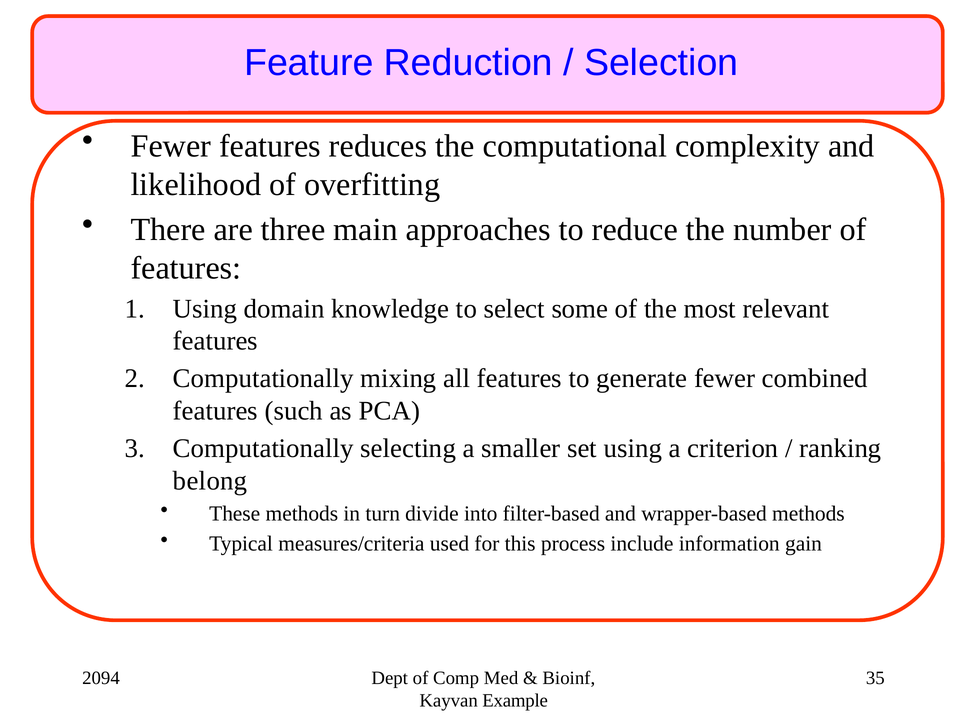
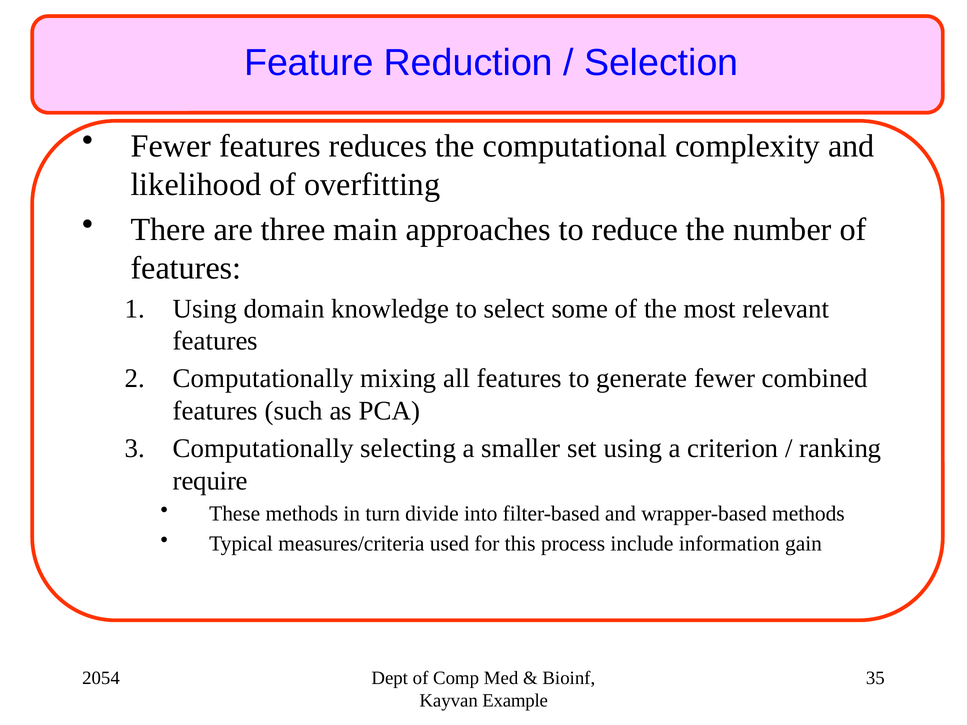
belong: belong -> require
2094: 2094 -> 2054
